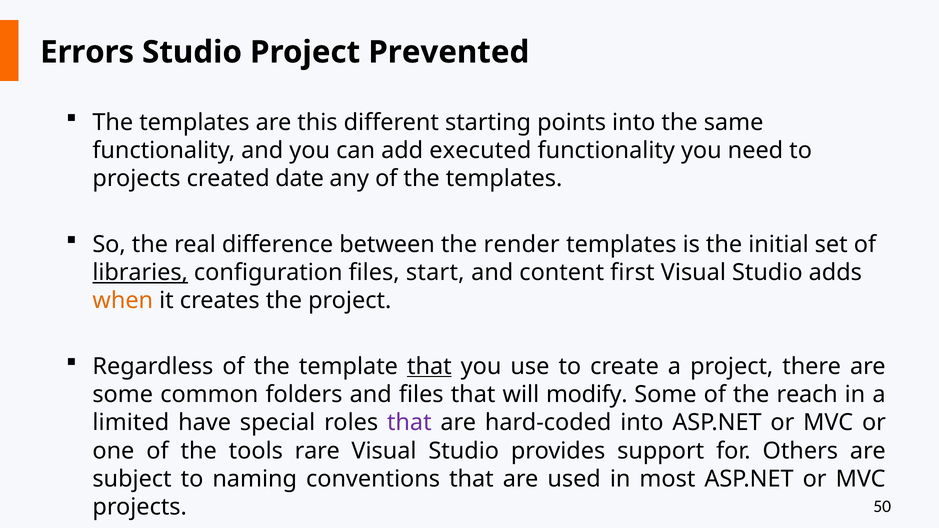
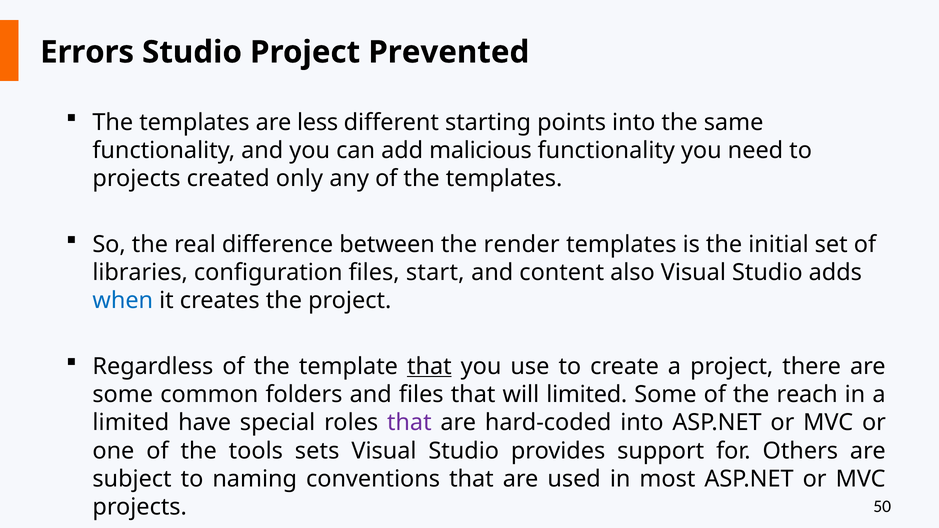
this: this -> less
executed: executed -> malicious
date: date -> only
libraries underline: present -> none
first: first -> also
when colour: orange -> blue
will modify: modify -> limited
rare: rare -> sets
